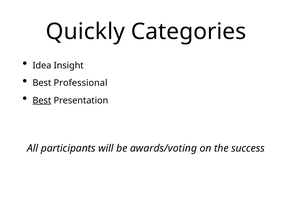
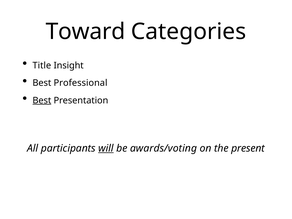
Quickly: Quickly -> Toward
Idea: Idea -> Title
will underline: none -> present
success: success -> present
